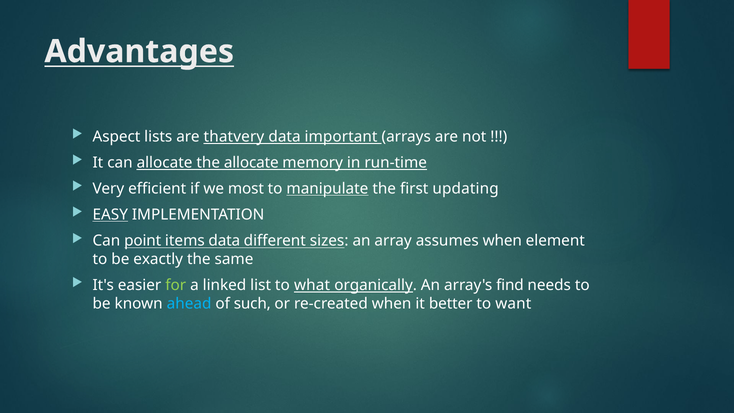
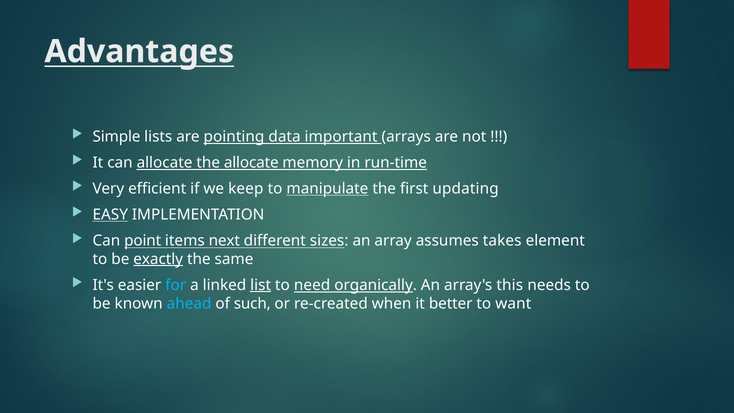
Aspect: Aspect -> Simple
thatvery: thatvery -> pointing
most: most -> keep
items data: data -> next
assumes when: when -> takes
exactly underline: none -> present
for colour: light green -> light blue
list underline: none -> present
what: what -> need
find: find -> this
